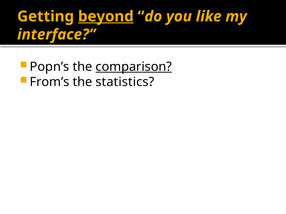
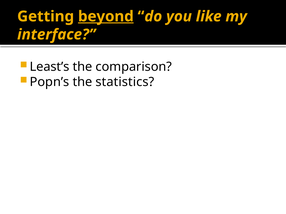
Popn’s: Popn’s -> Least’s
comparison underline: present -> none
From’s: From’s -> Popn’s
